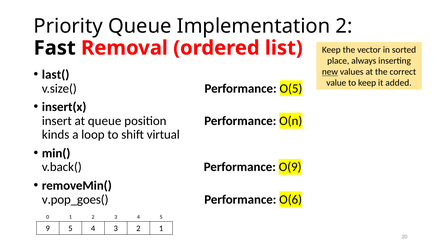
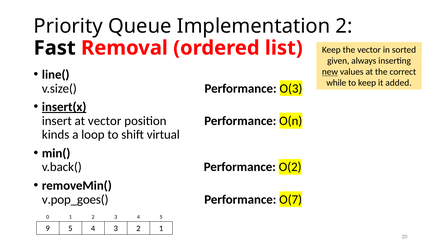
place: place -> given
last(: last( -> line(
value: value -> while
O(5: O(5 -> O(3
insert(x underline: none -> present
at queue: queue -> vector
O(9: O(9 -> O(2
O(6: O(6 -> O(7
